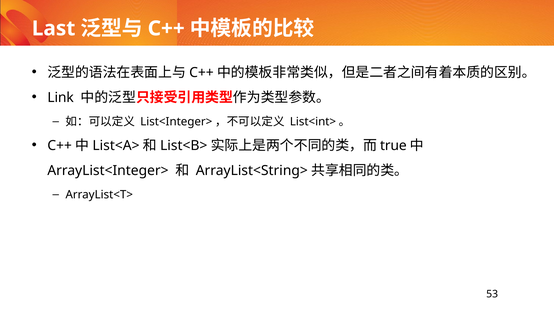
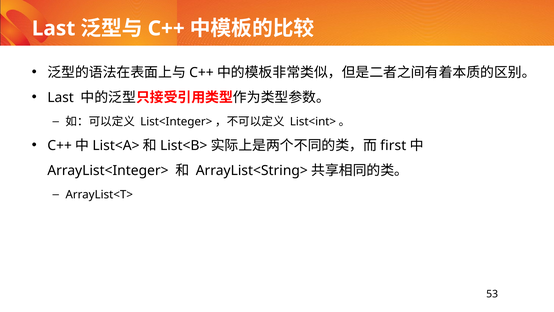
Link at (61, 97): Link -> Last
true: true -> first
